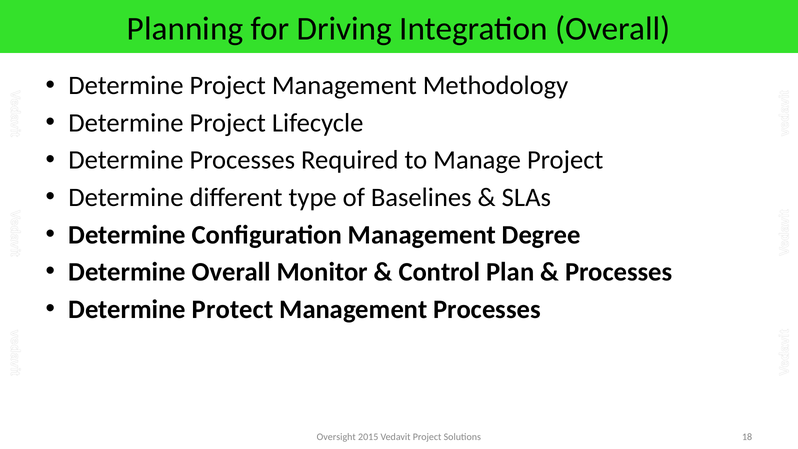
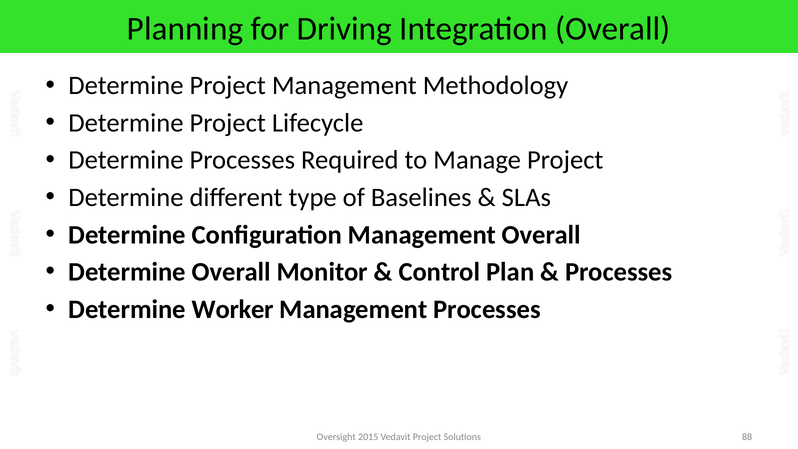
Management Degree: Degree -> Overall
Protect: Protect -> Worker
18: 18 -> 88
